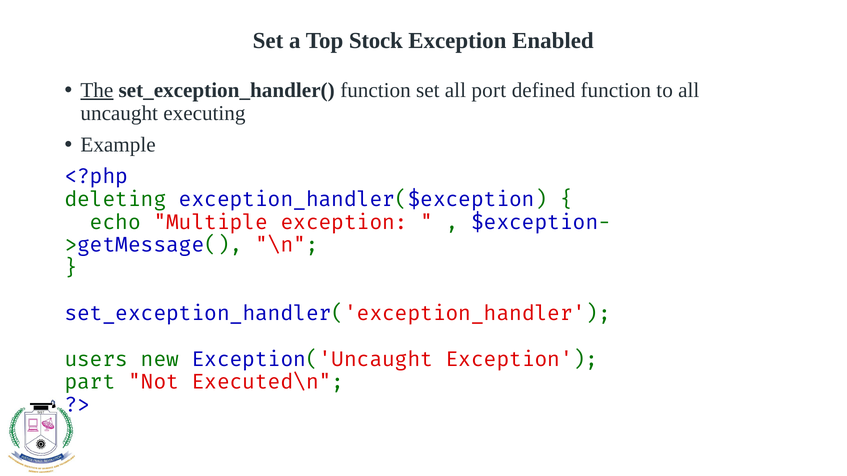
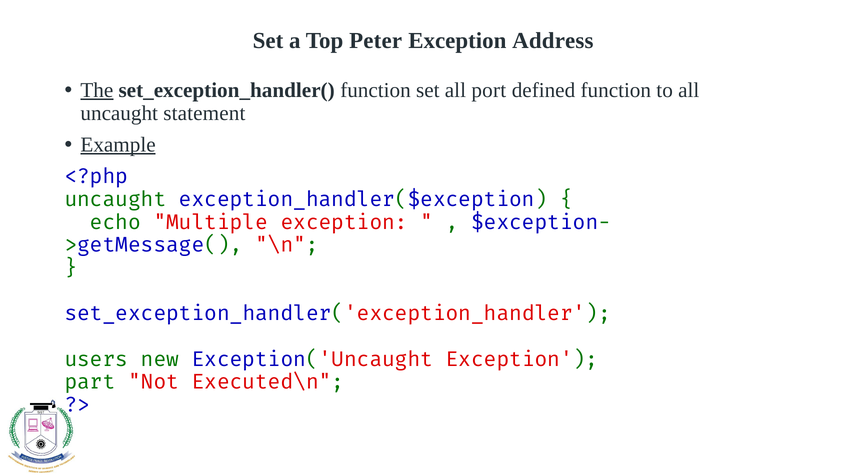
Stock: Stock -> Peter
Enabled: Enabled -> Address
executing: executing -> statement
Example underline: none -> present
deleting at (115, 199): deleting -> uncaught
